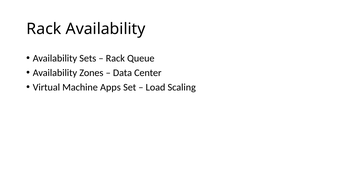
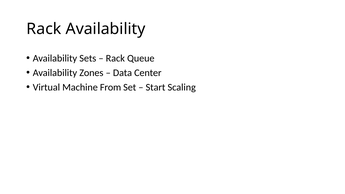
Apps: Apps -> From
Load: Load -> Start
